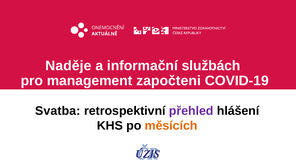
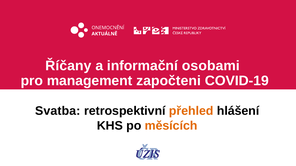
Naděje: Naděje -> Říčany
službách: službách -> osobami
přehled colour: purple -> orange
